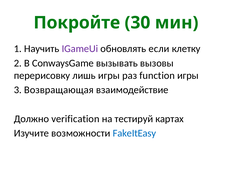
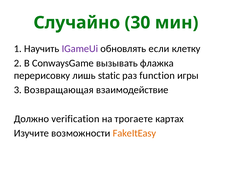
Покройте: Покройте -> Случайно
вызовы: вызовы -> флажка
лишь игры: игры -> static
тестируй: тестируй -> трогаете
FakeItEasy colour: blue -> orange
